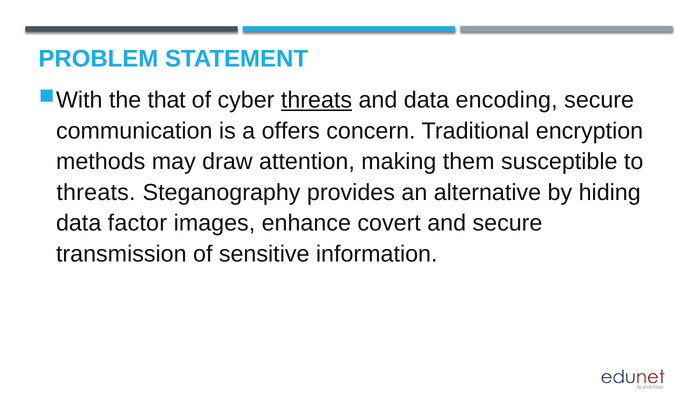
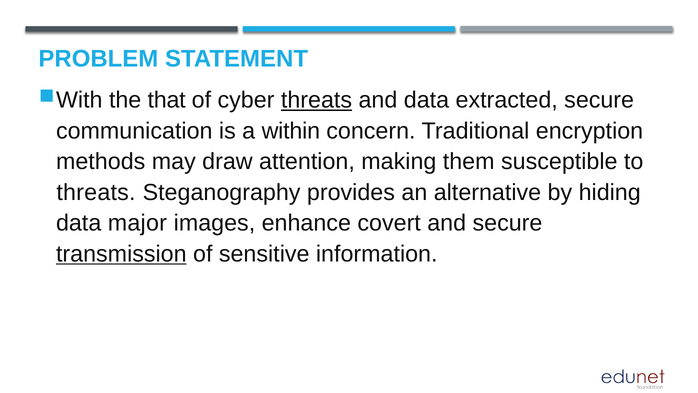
encoding: encoding -> extracted
offers: offers -> within
factor: factor -> major
transmission underline: none -> present
